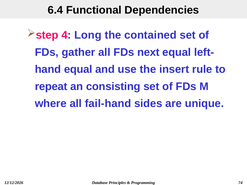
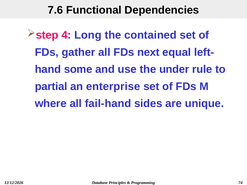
6.4: 6.4 -> 7.6
equal at (78, 69): equal -> some
insert: insert -> under
repeat: repeat -> partial
consisting: consisting -> enterprise
